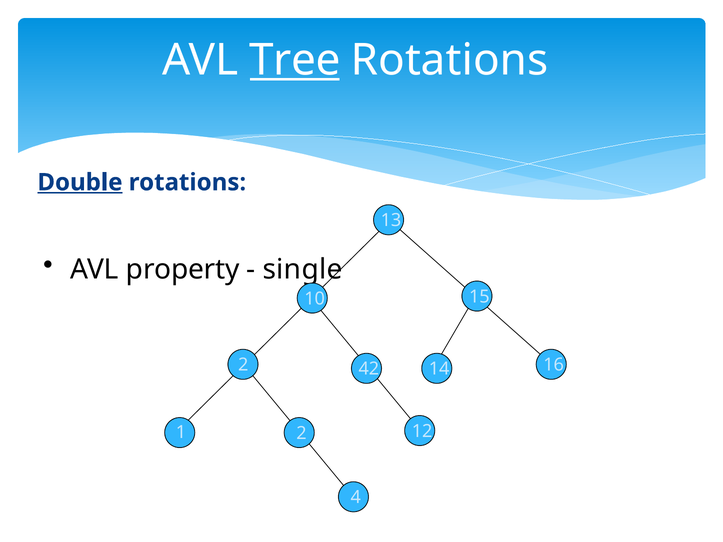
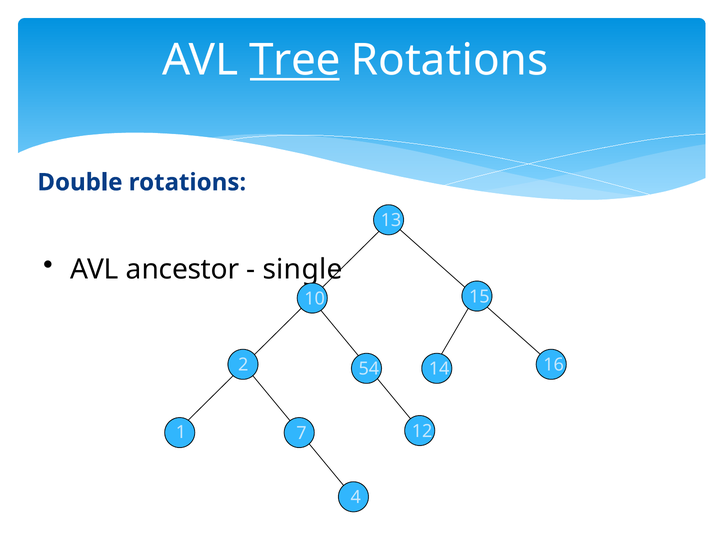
Double underline: present -> none
property: property -> ancestor
42: 42 -> 54
1 2: 2 -> 7
